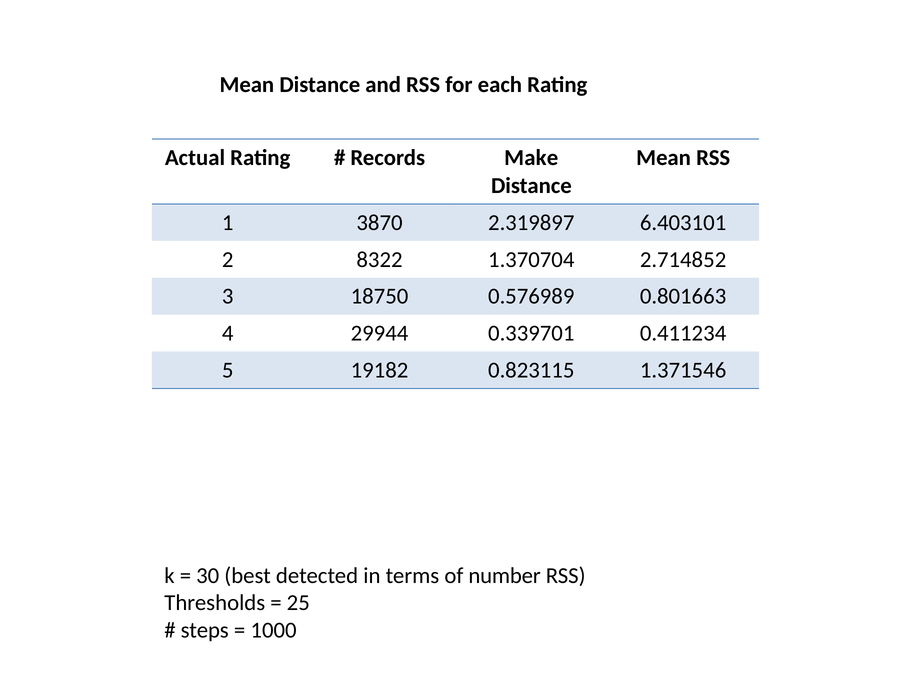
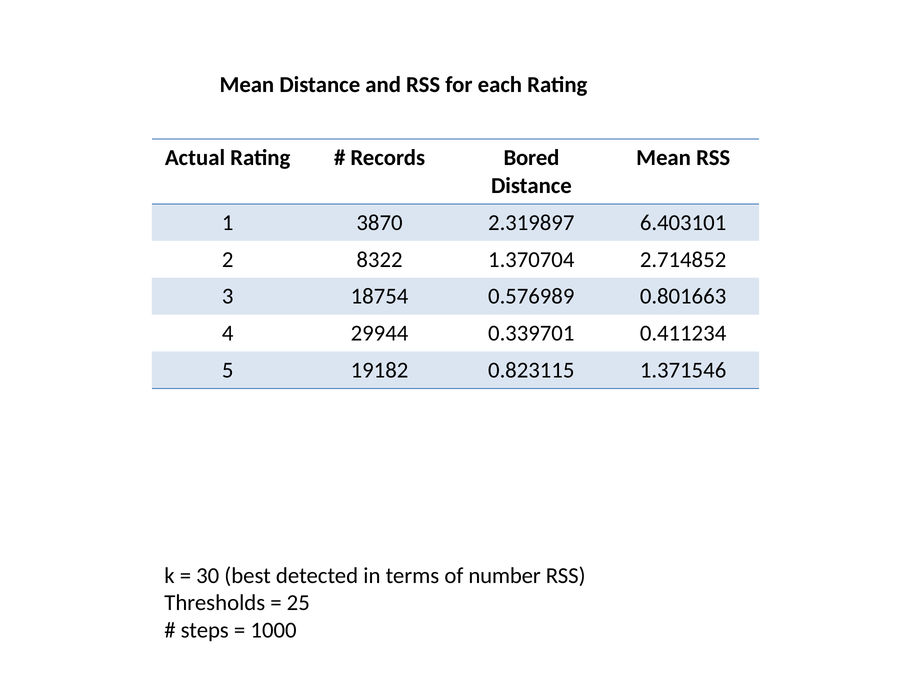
Make: Make -> Bored
18750: 18750 -> 18754
